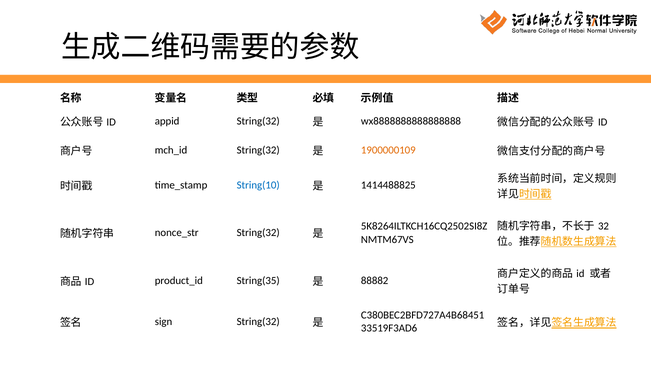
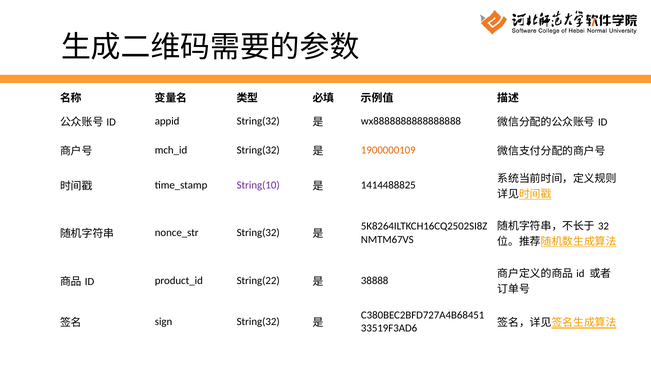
String(10 colour: blue -> purple
String(35: String(35 -> String(22
88882: 88882 -> 38888
